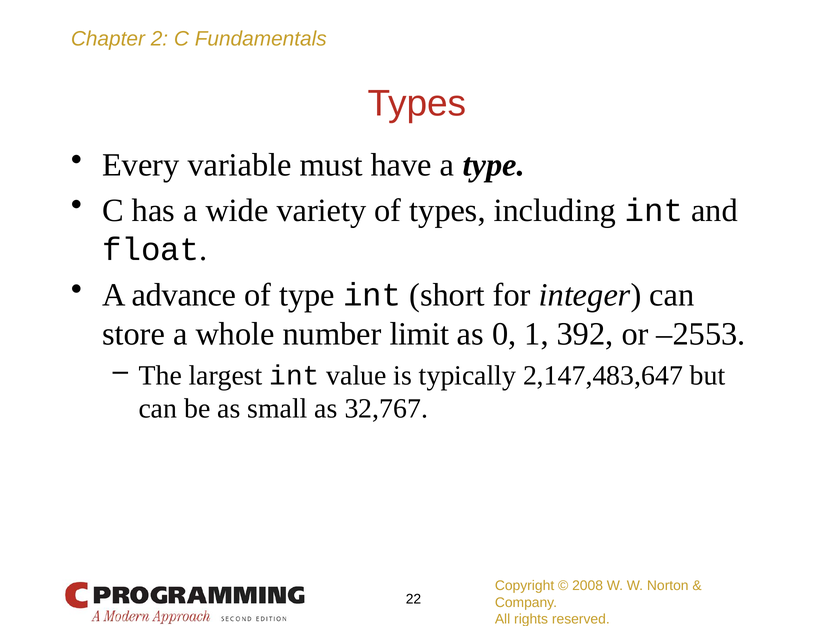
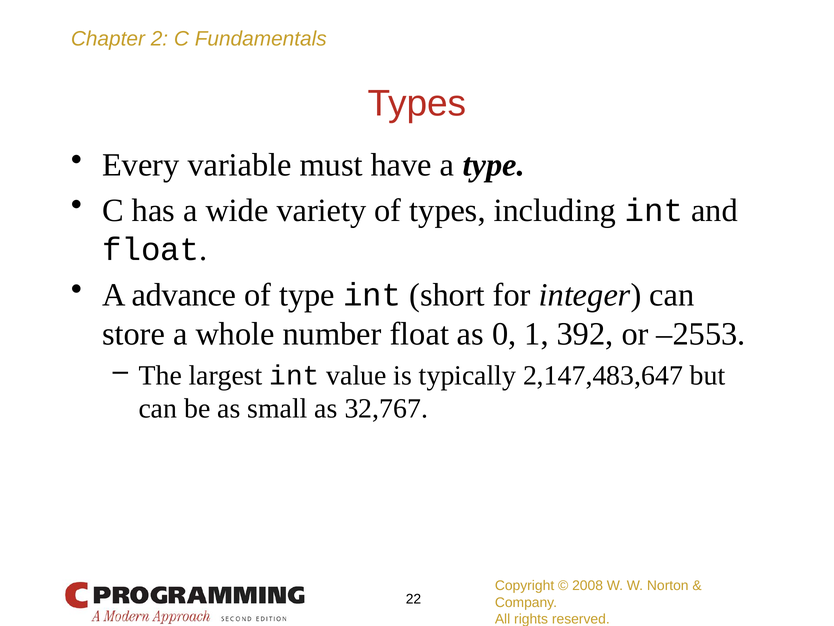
number limit: limit -> float
